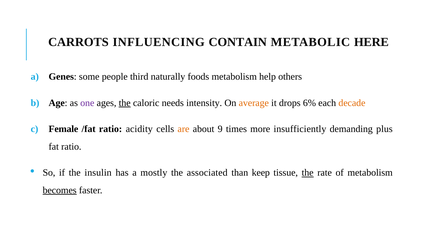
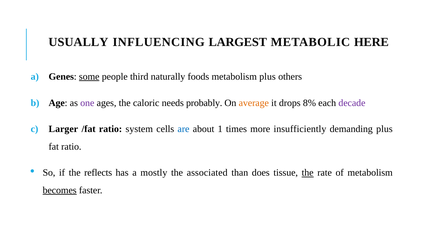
CARROTS: CARROTS -> USUALLY
CONTAIN: CONTAIN -> LARGEST
some underline: none -> present
metabolism help: help -> plus
the at (125, 103) underline: present -> none
intensity: intensity -> probably
6%: 6% -> 8%
decade colour: orange -> purple
Female: Female -> Larger
acidity: acidity -> system
are colour: orange -> blue
9: 9 -> 1
insulin: insulin -> reflects
keep: keep -> does
